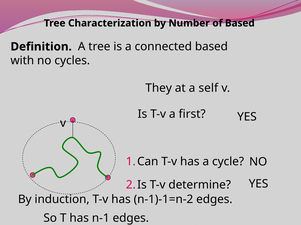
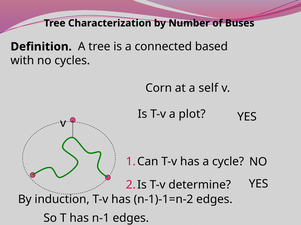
of Based: Based -> Buses
They: They -> Corn
first: first -> plot
